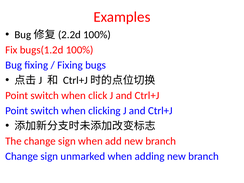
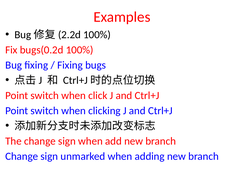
bugs(1.2d: bugs(1.2d -> bugs(0.2d
